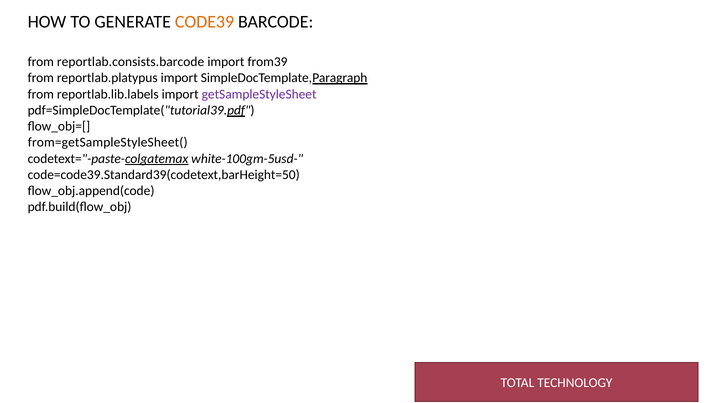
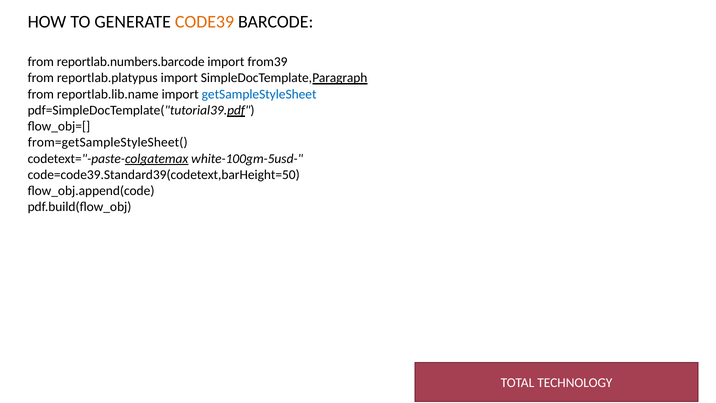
reportlab.consists.barcode: reportlab.consists.barcode -> reportlab.numbers.barcode
reportlab.lib.labels: reportlab.lib.labels -> reportlab.lib.name
getSampleStyleSheet colour: purple -> blue
